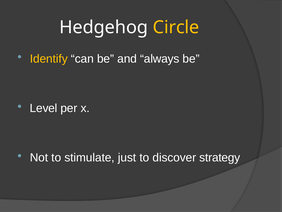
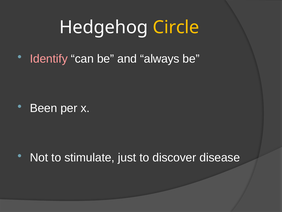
Identify colour: yellow -> pink
Level: Level -> Been
strategy: strategy -> disease
